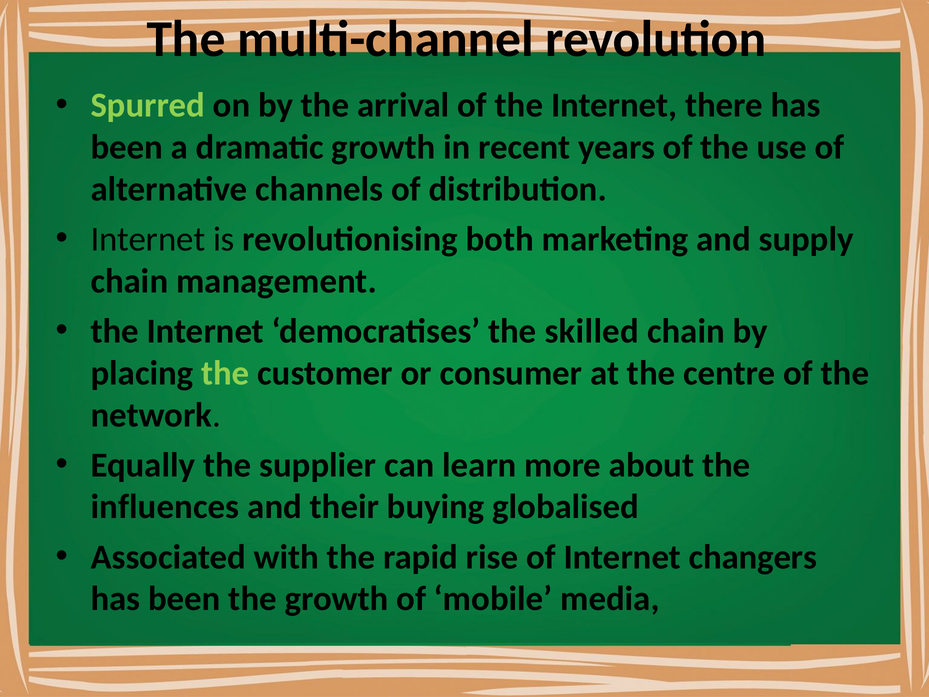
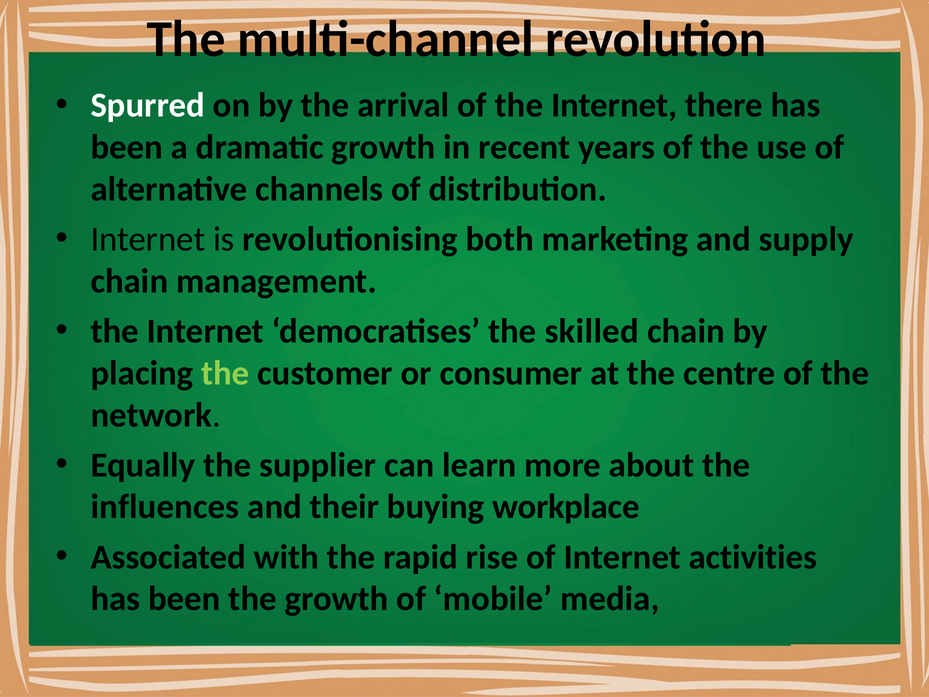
Spurred colour: light green -> white
globalised: globalised -> workplace
changers: changers -> activities
